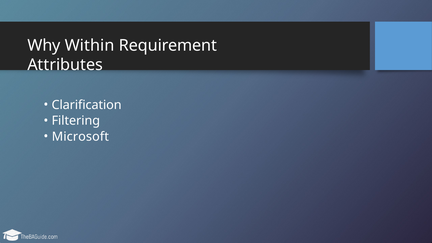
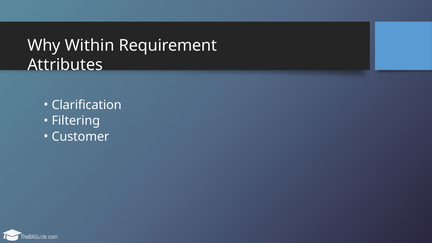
Microsoft: Microsoft -> Customer
